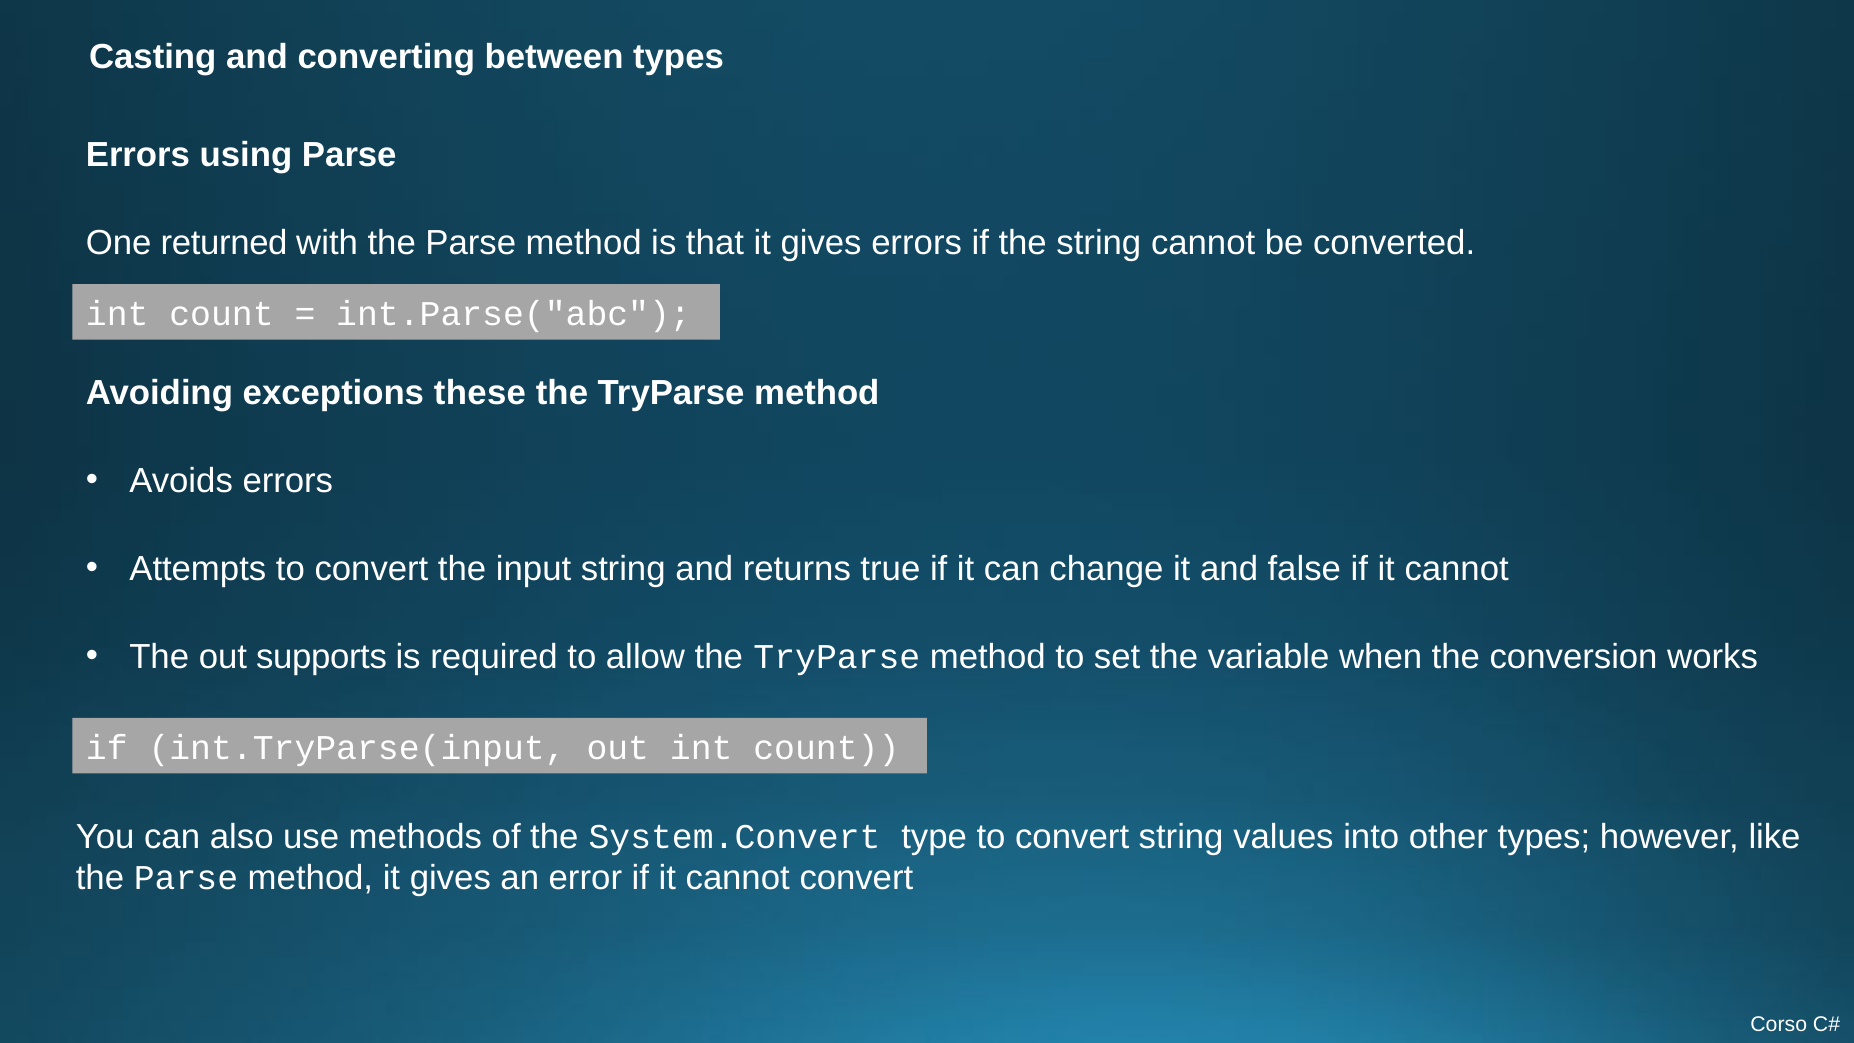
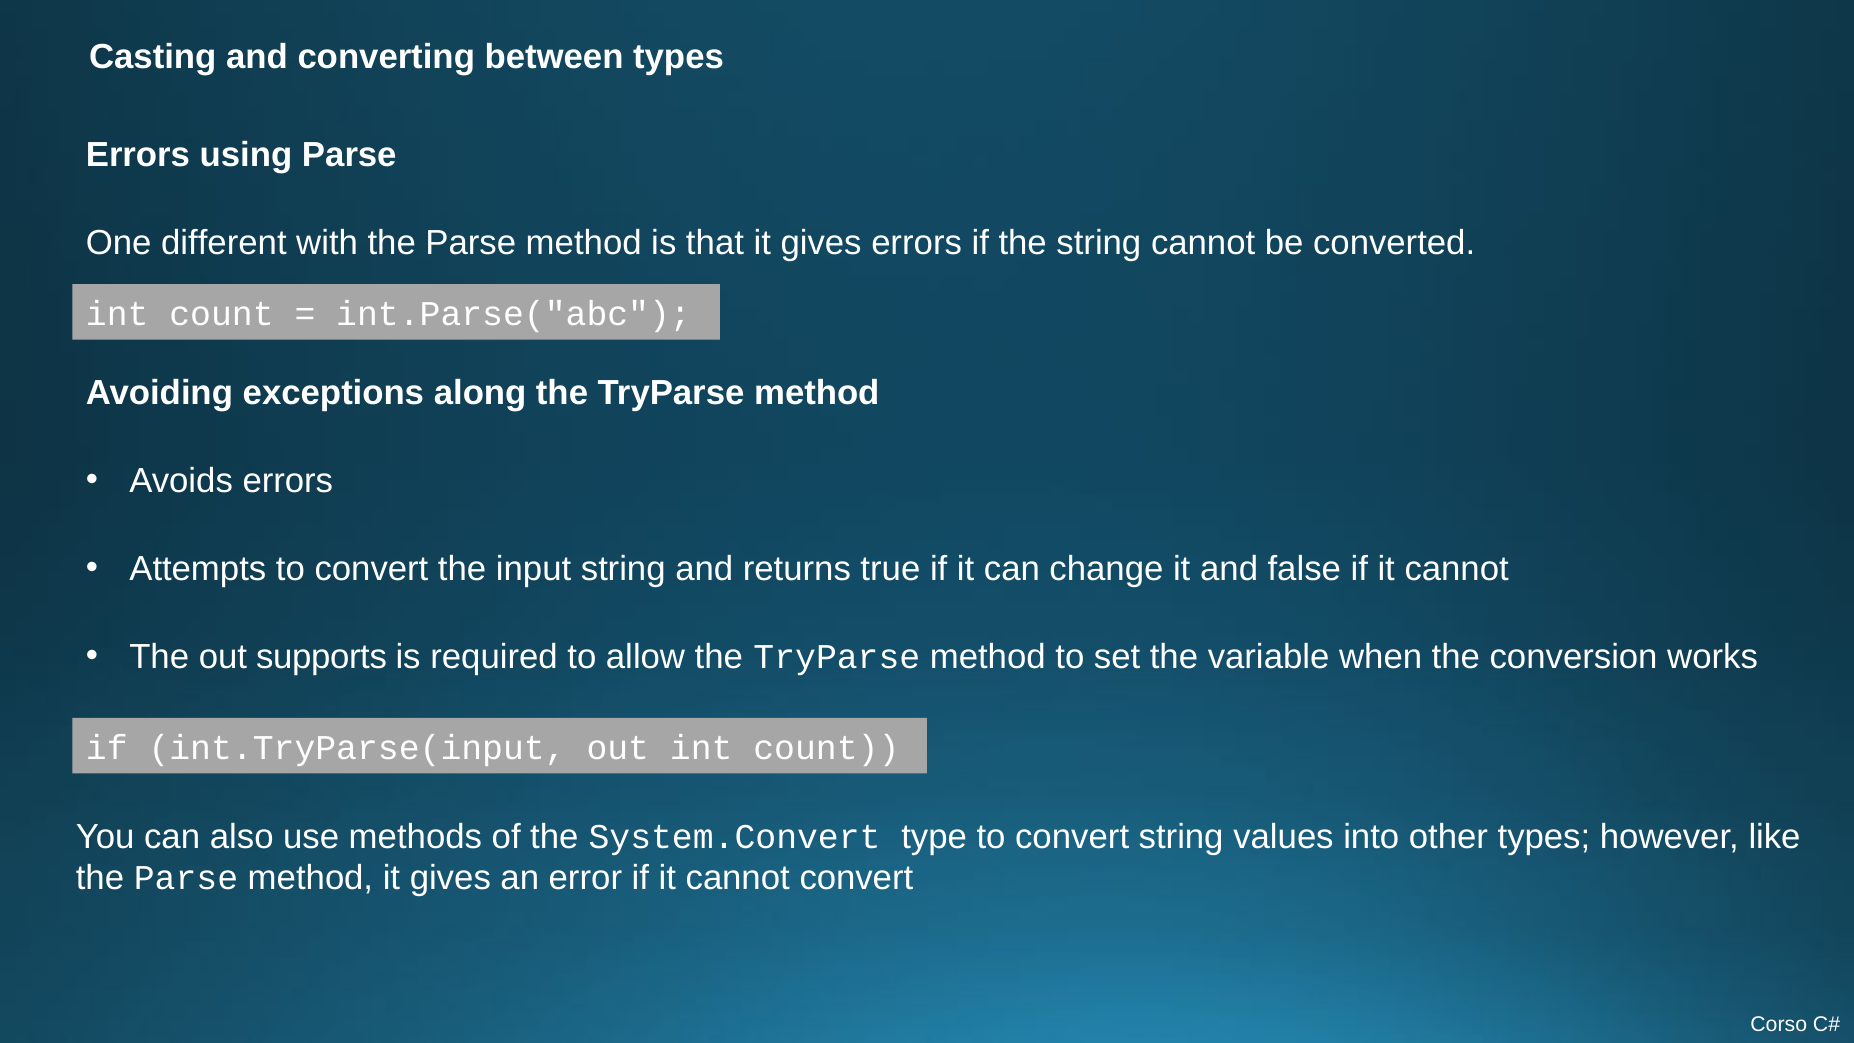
returned: returned -> different
these: these -> along
